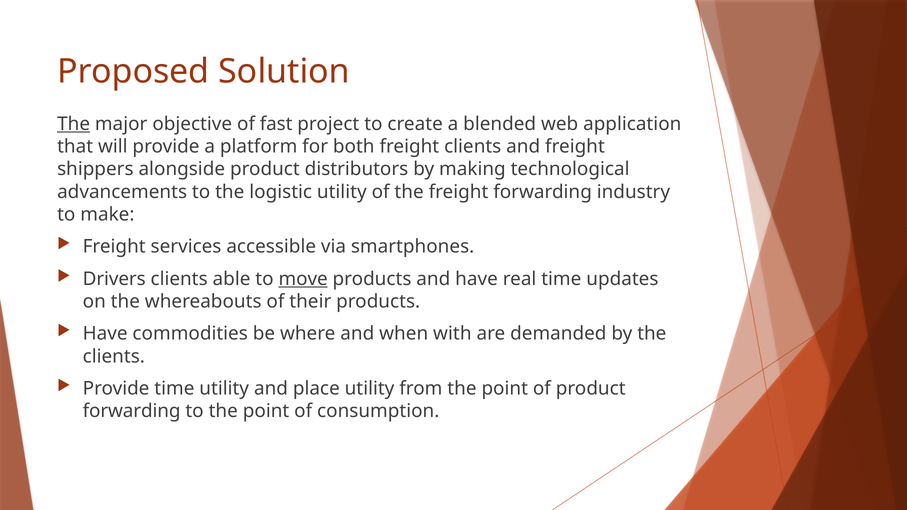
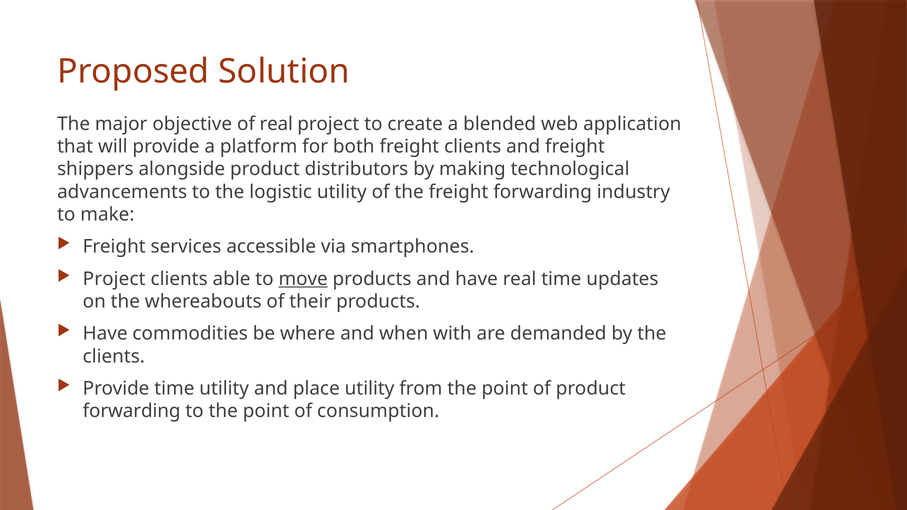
The at (74, 124) underline: present -> none
of fast: fast -> real
Drivers at (114, 279): Drivers -> Project
